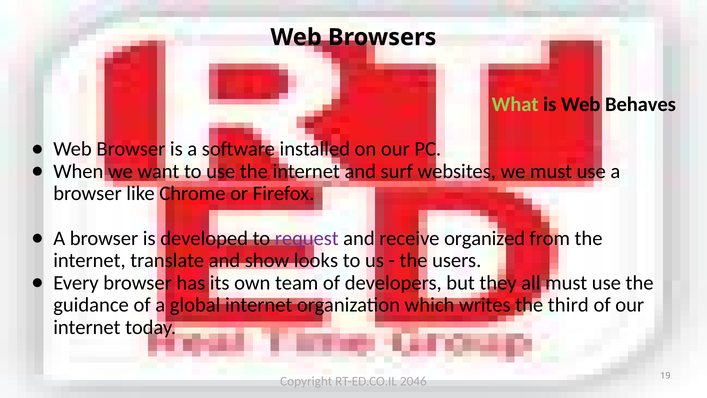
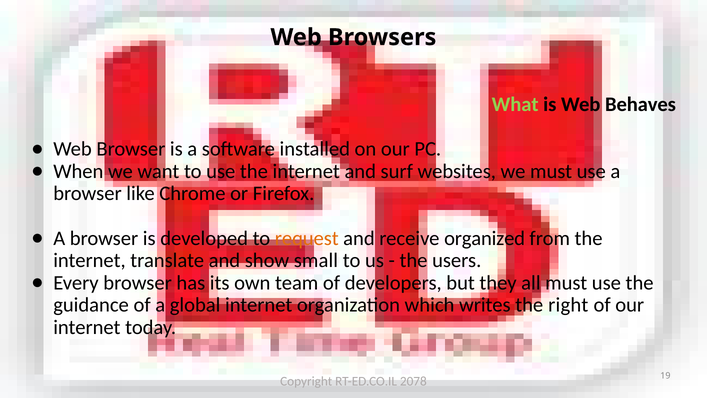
request colour: purple -> orange
looks: looks -> small
third: third -> right
2046: 2046 -> 2078
